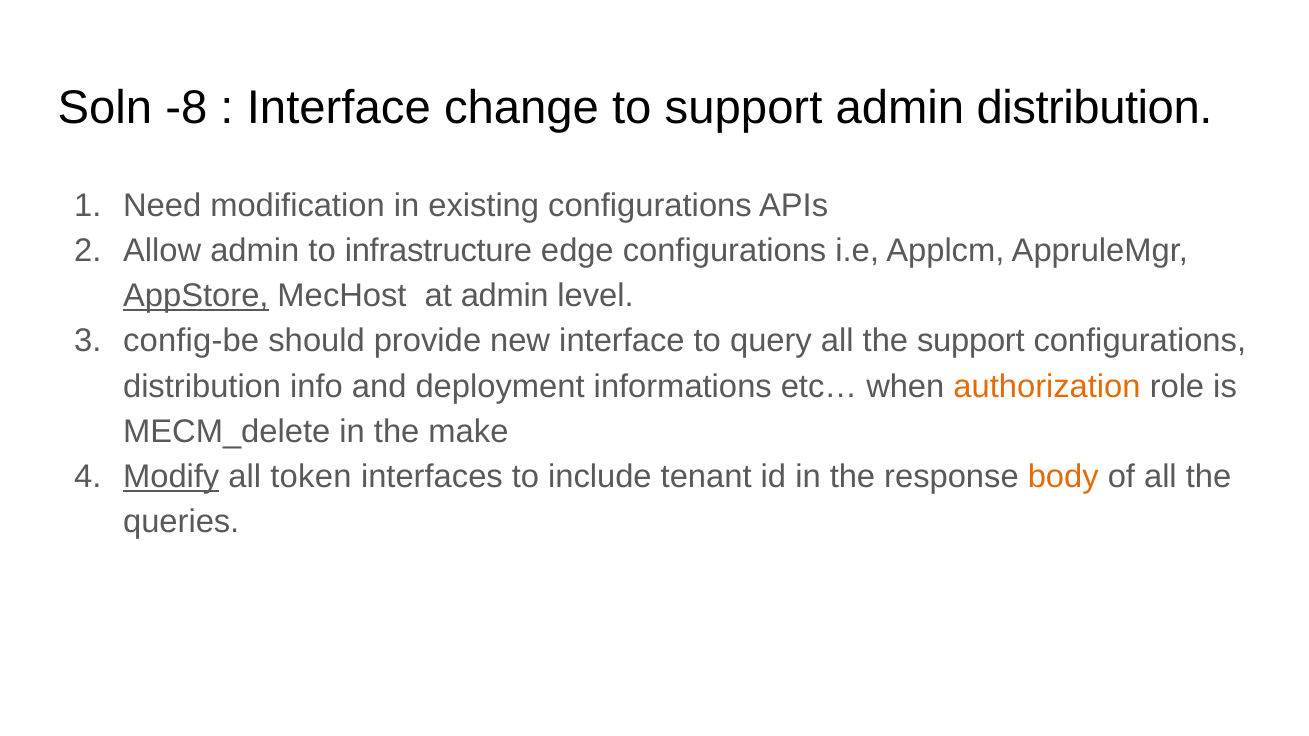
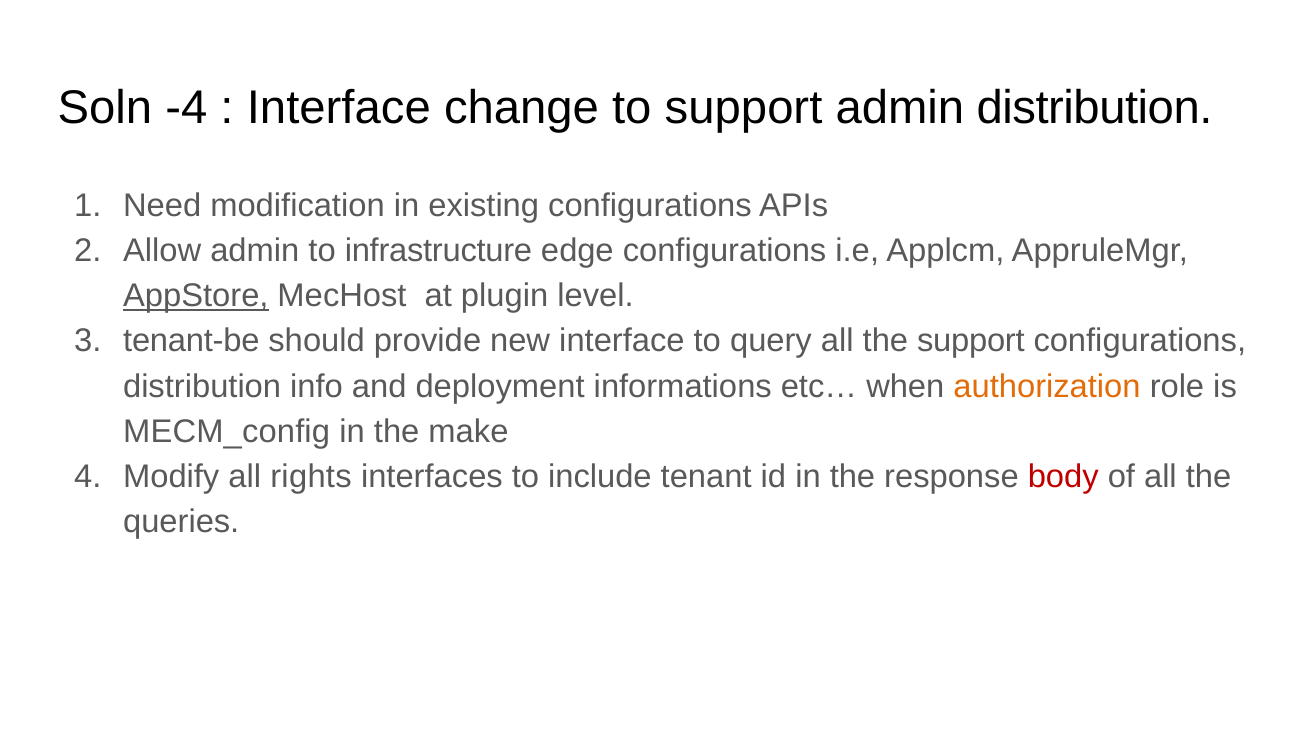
-8: -8 -> -4
at admin: admin -> plugin
config-be: config-be -> tenant-be
MECM_delete: MECM_delete -> MECM_config
Modify underline: present -> none
token: token -> rights
body colour: orange -> red
